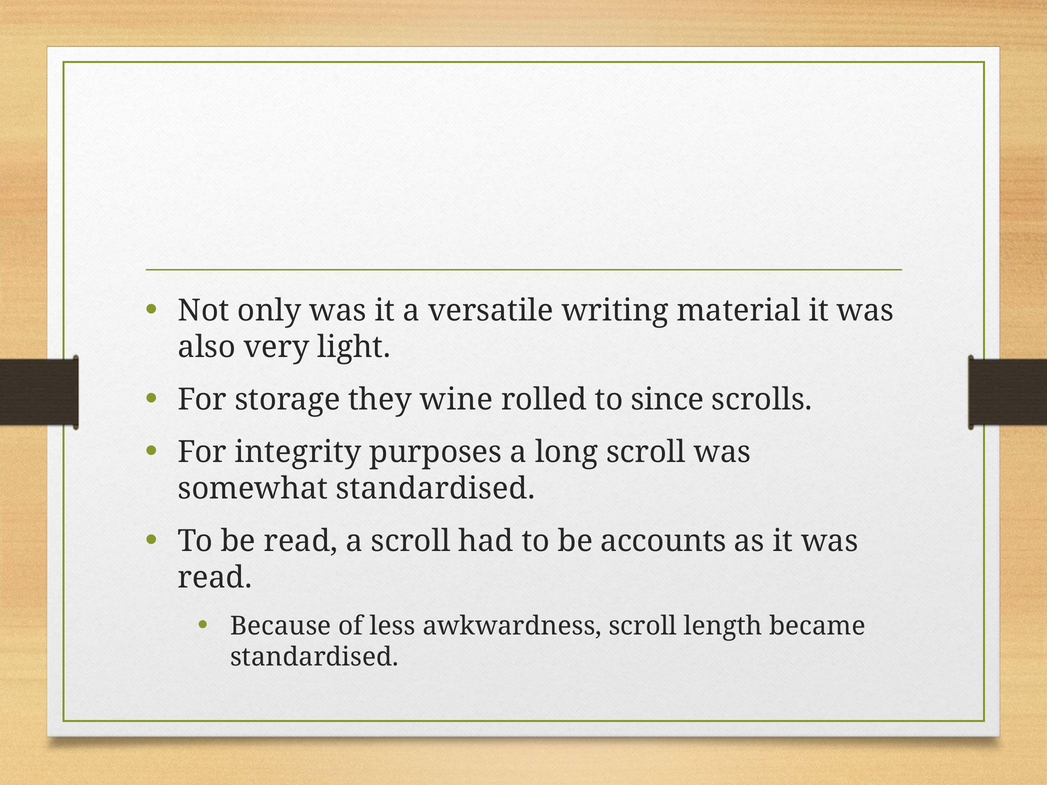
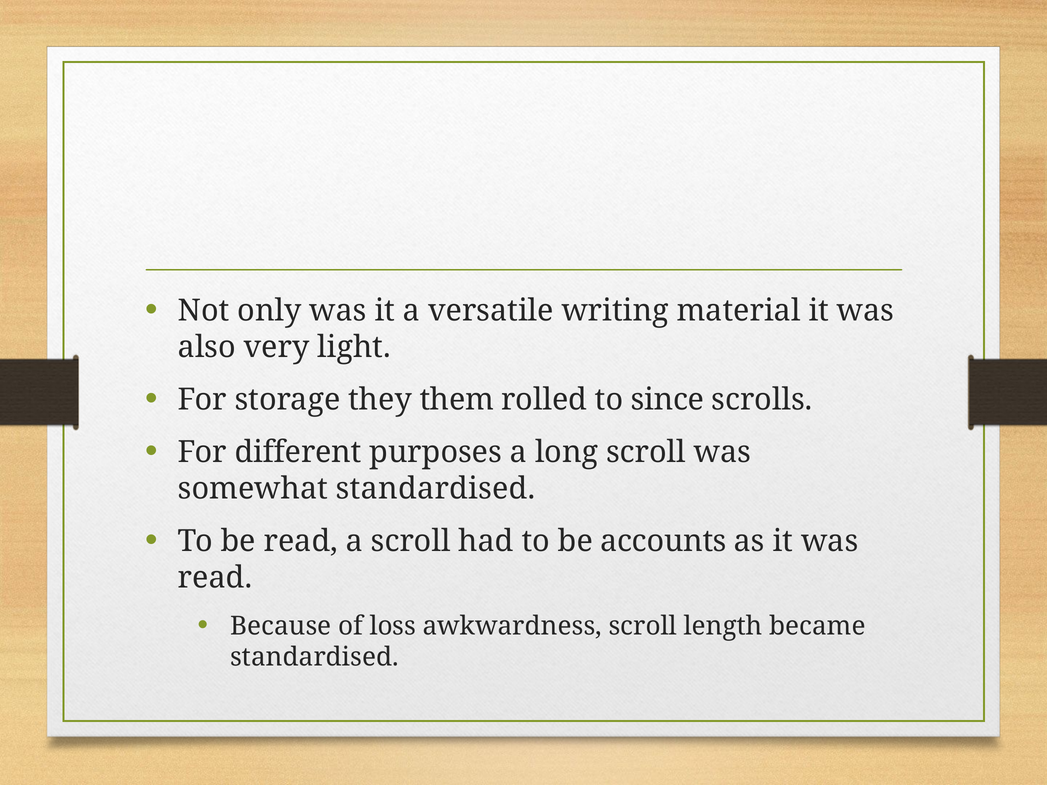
wine: wine -> them
integrity: integrity -> different
less: less -> loss
